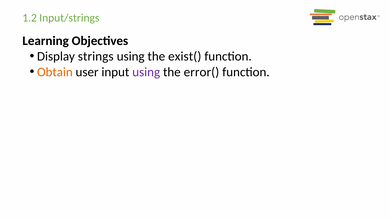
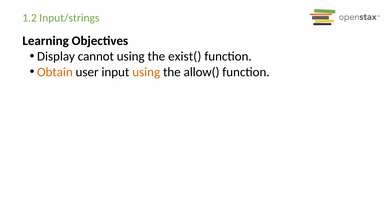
strings: strings -> cannot
using at (146, 72) colour: purple -> orange
error(: error( -> allow(
